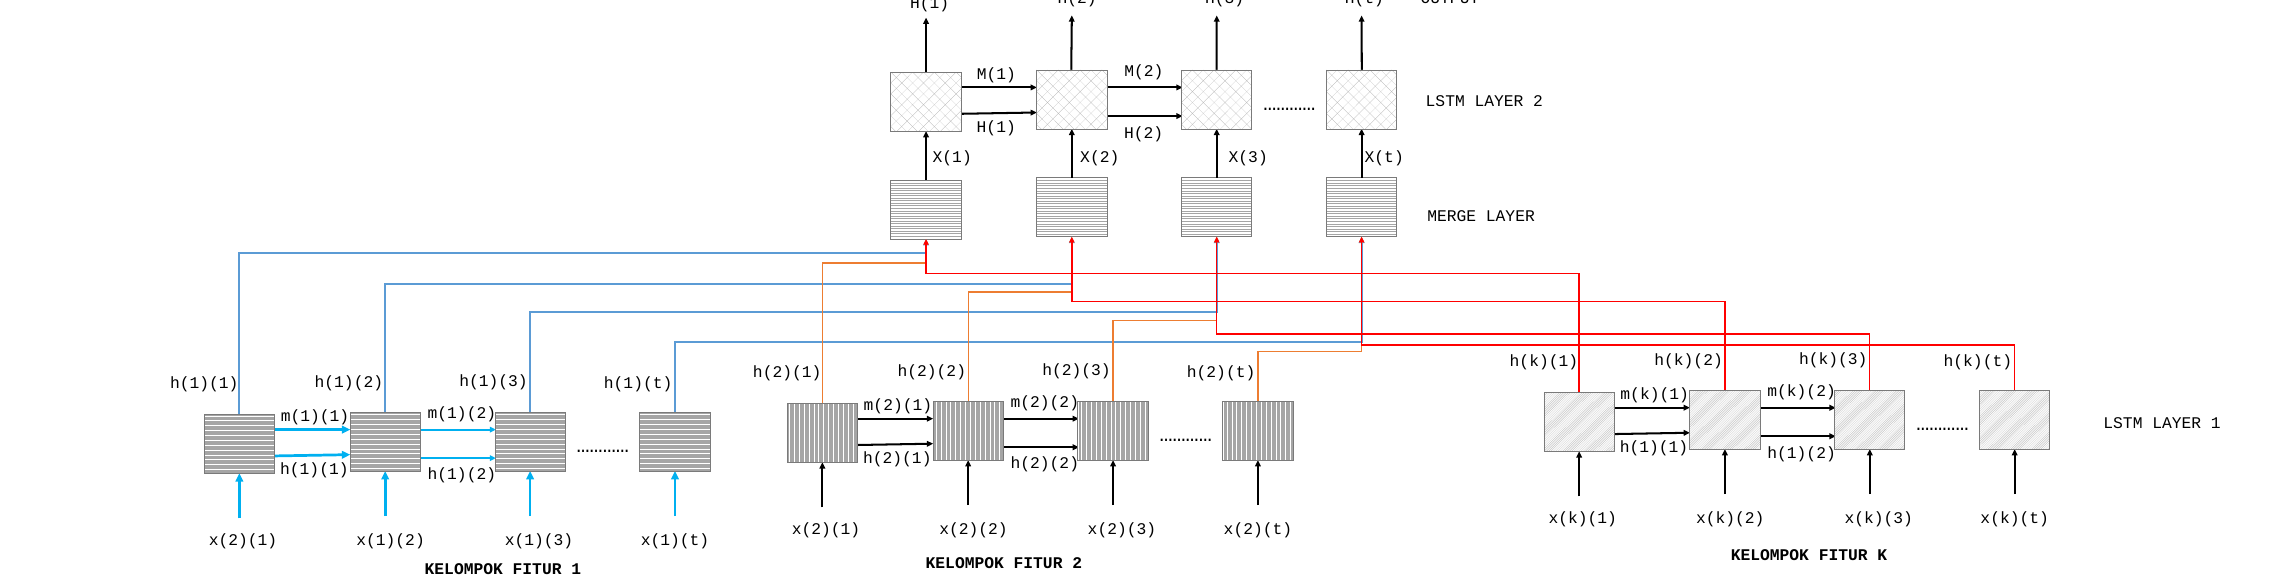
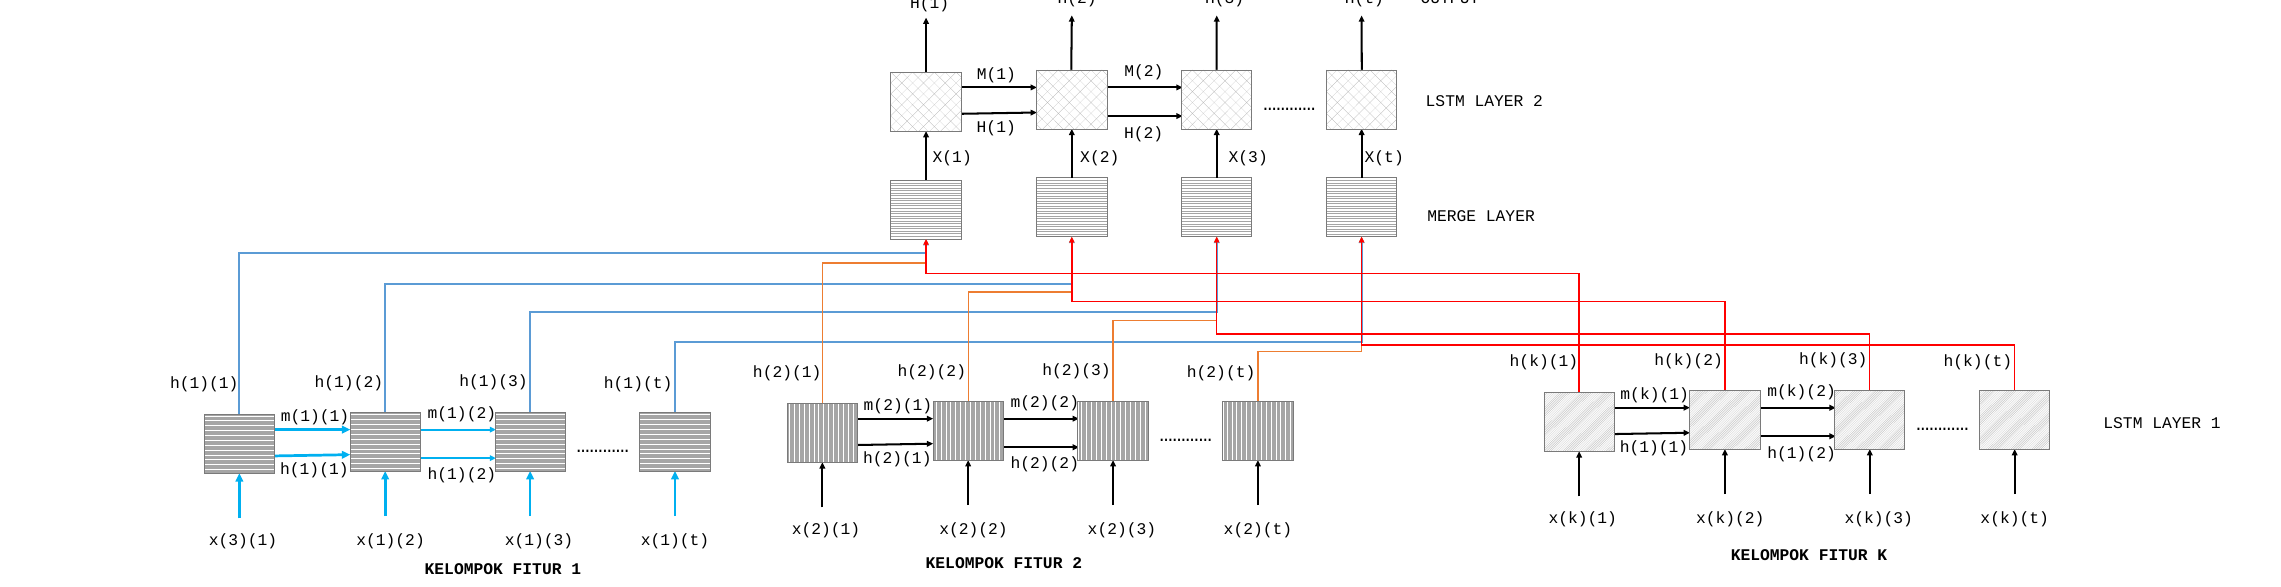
x(2)(1 at (243, 539): x(2)(1 -> x(3)(1
